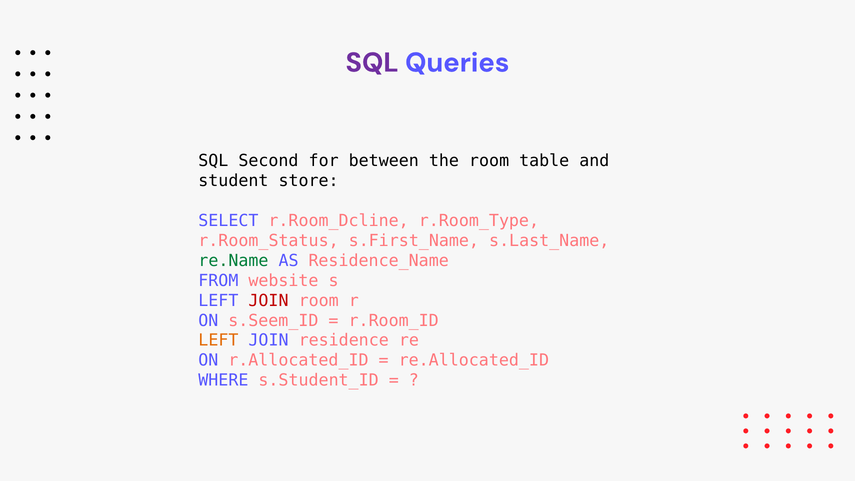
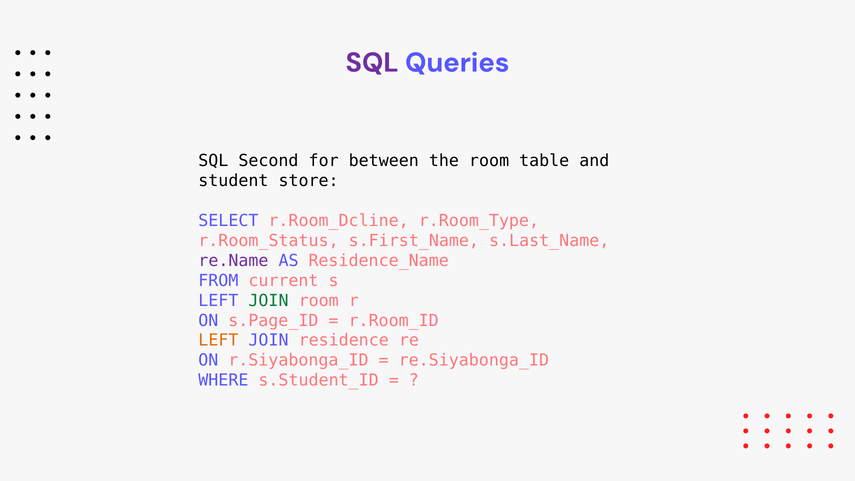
re.Name colour: green -> purple
website: website -> current
JOIN at (268, 301) colour: red -> green
s.Seem_ID: s.Seem_ID -> s.Page_ID
r.Allocated_ID: r.Allocated_ID -> r.Siyabonga_ID
re.Allocated_ID: re.Allocated_ID -> re.Siyabonga_ID
